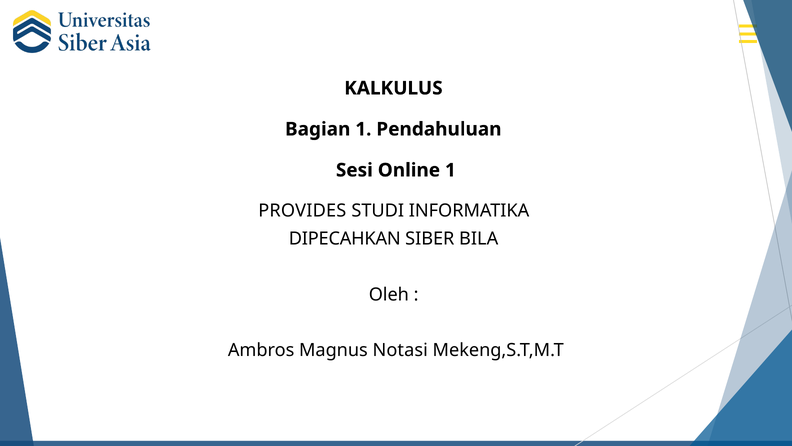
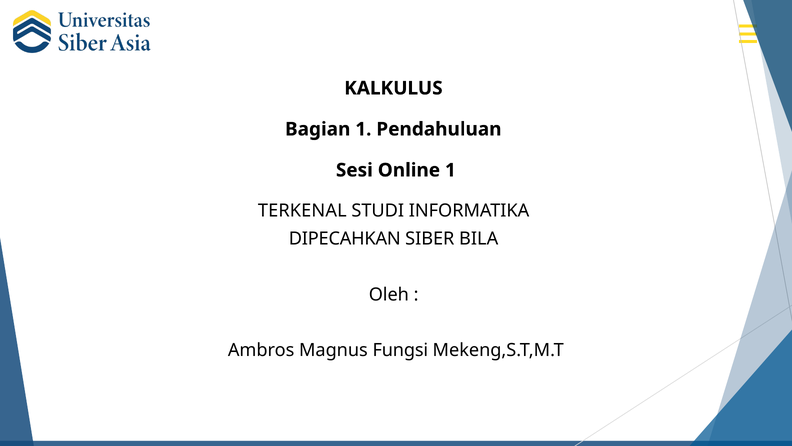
PROVIDES: PROVIDES -> TERKENAL
Notasi: Notasi -> Fungsi
